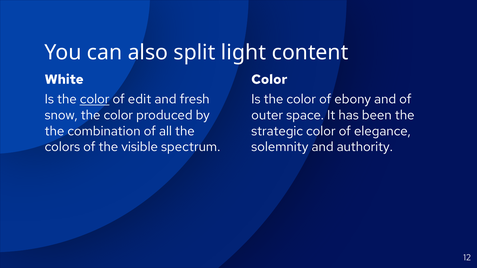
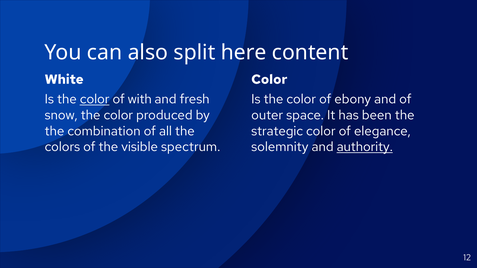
light: light -> here
edit: edit -> with
authority underline: none -> present
